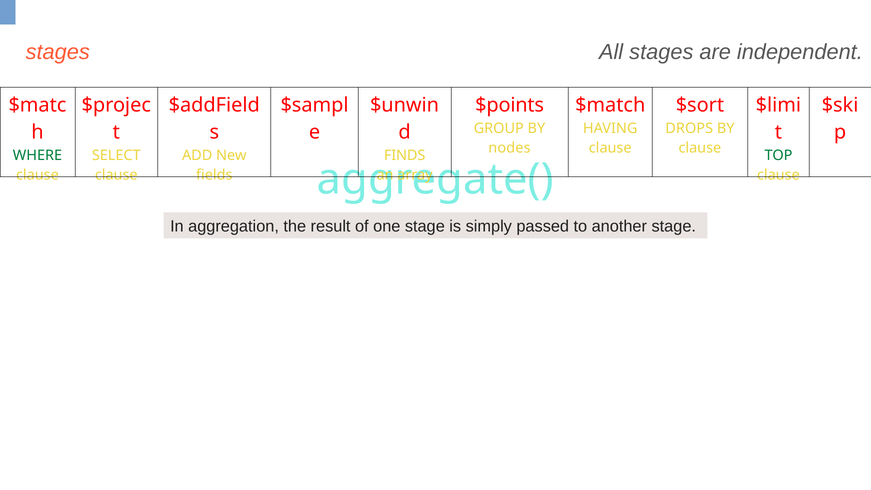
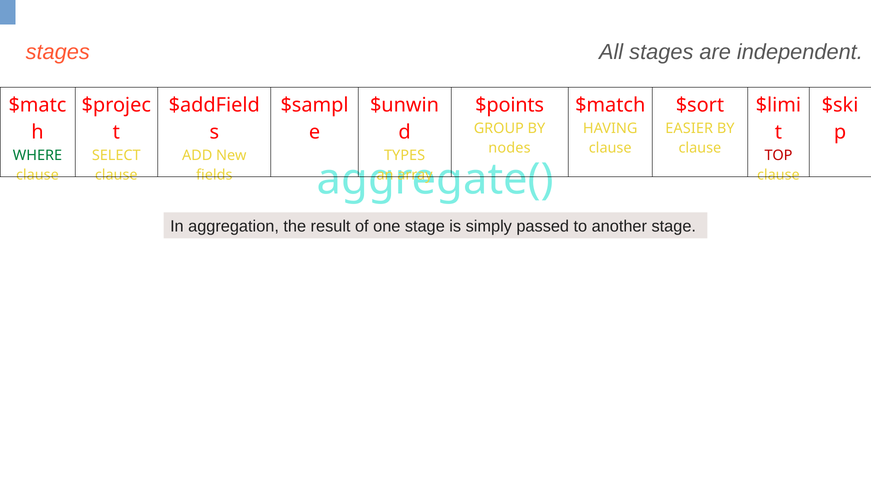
DROPS: DROPS -> EASIER
FINDS: FINDS -> TYPES
TOP colour: green -> red
